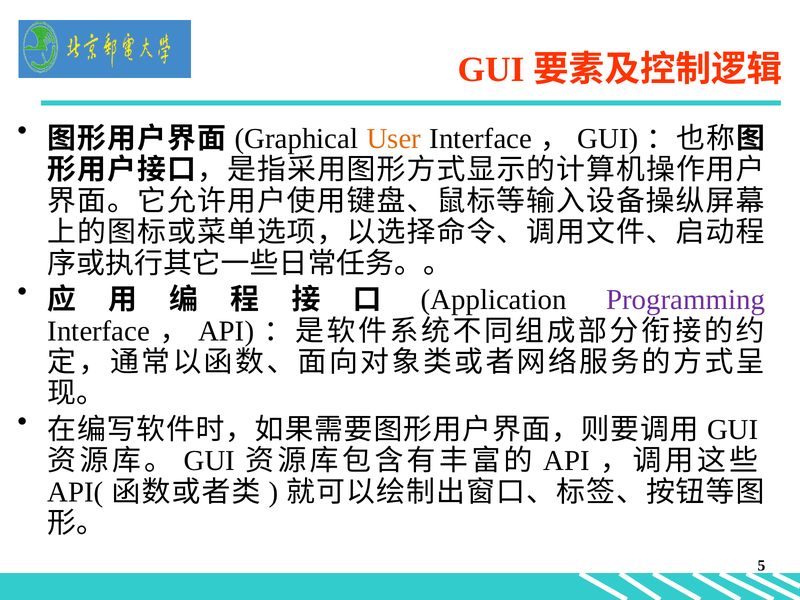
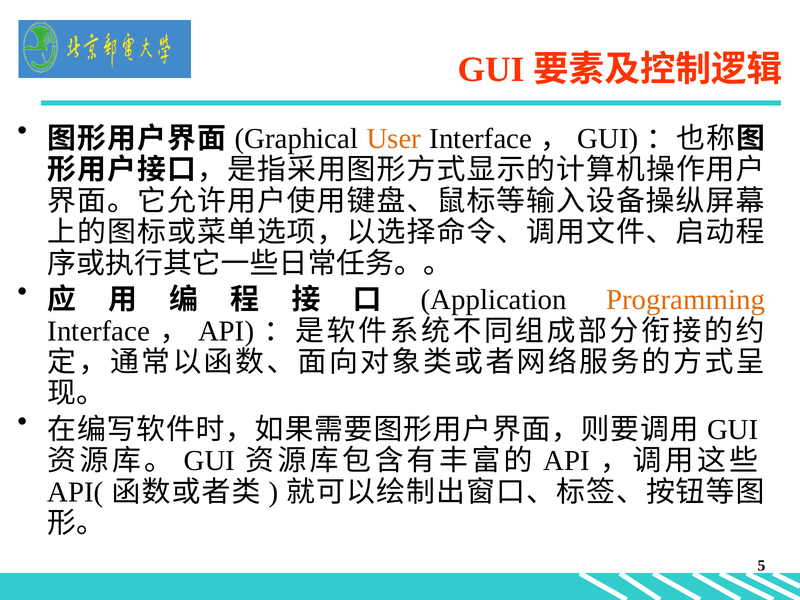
Programming colour: purple -> orange
